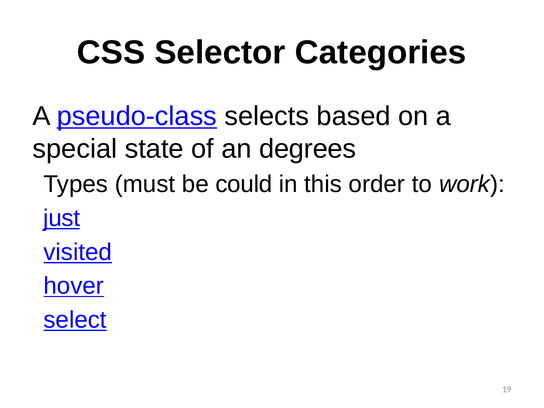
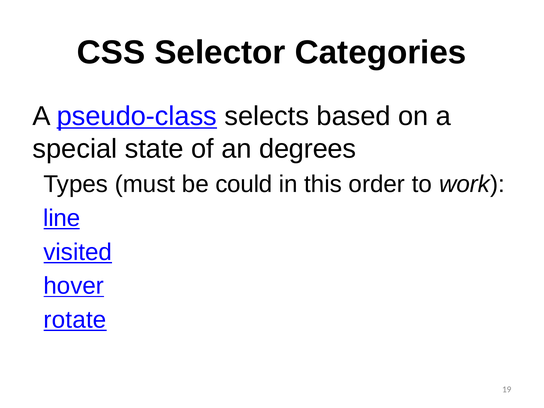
just: just -> line
select: select -> rotate
